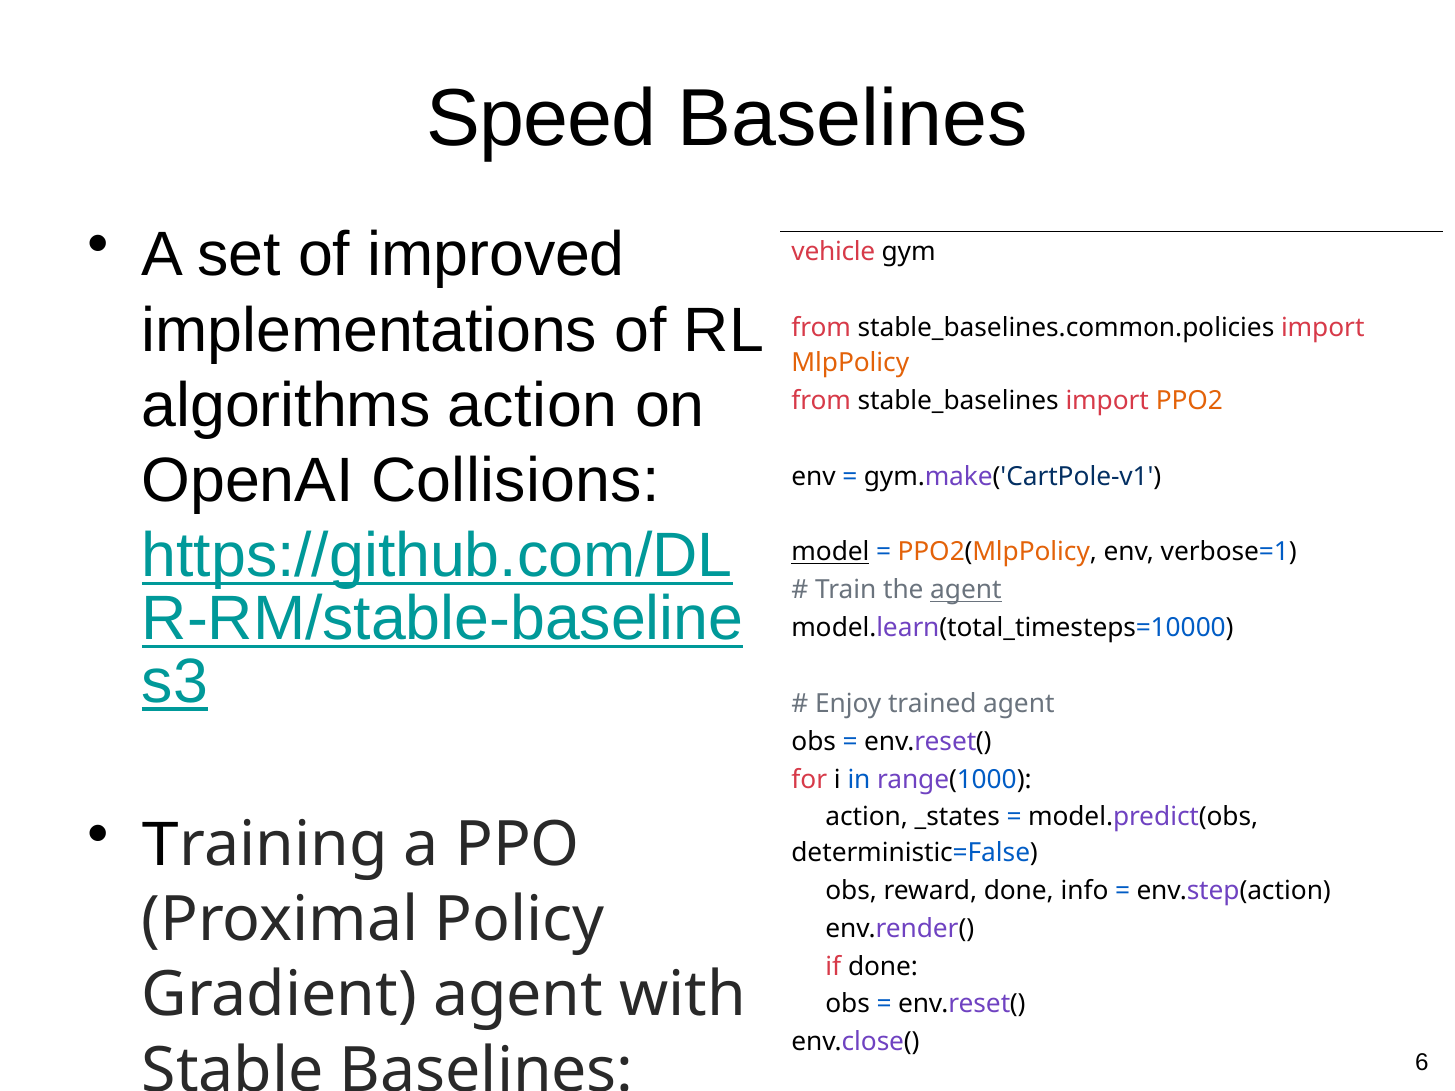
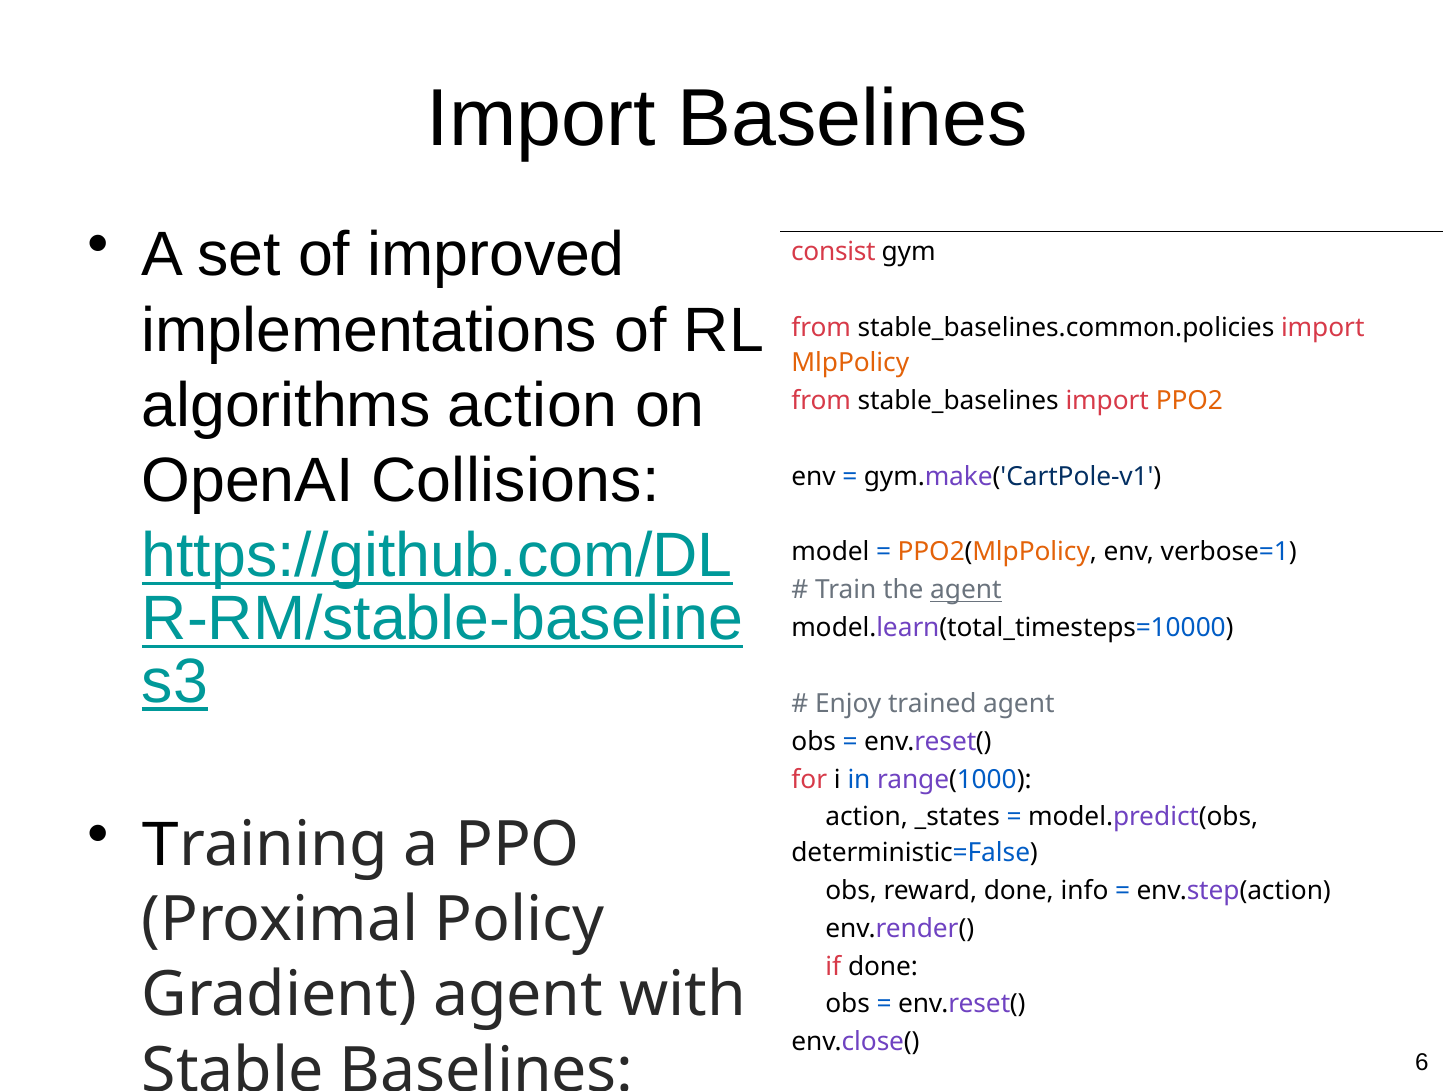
Speed at (542, 118): Speed -> Import
vehicle: vehicle -> consist
model underline: present -> none
